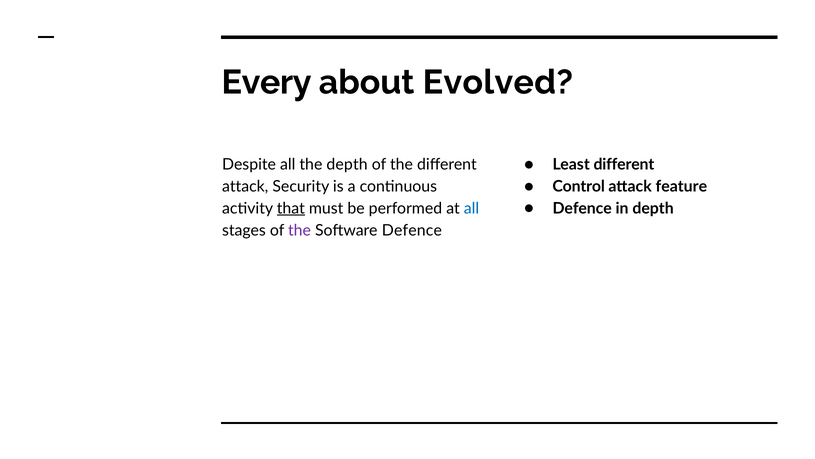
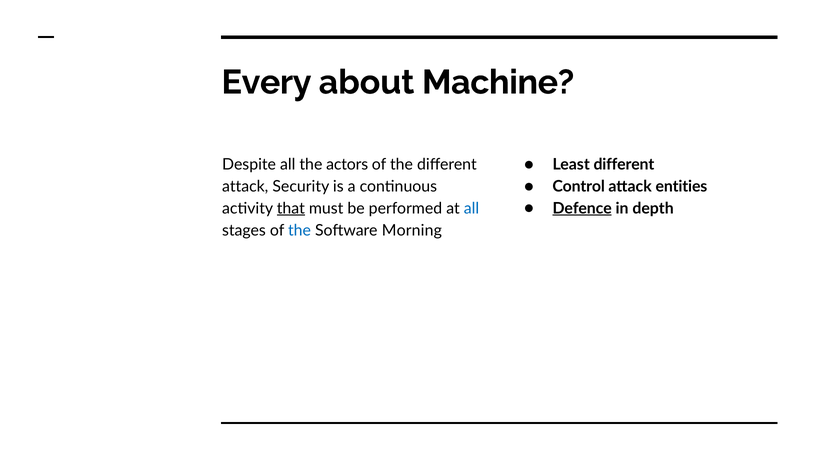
Evolved: Evolved -> Machine
the depth: depth -> actors
feature: feature -> entities
Defence at (582, 208) underline: none -> present
the at (300, 230) colour: purple -> blue
Software Defence: Defence -> Morning
